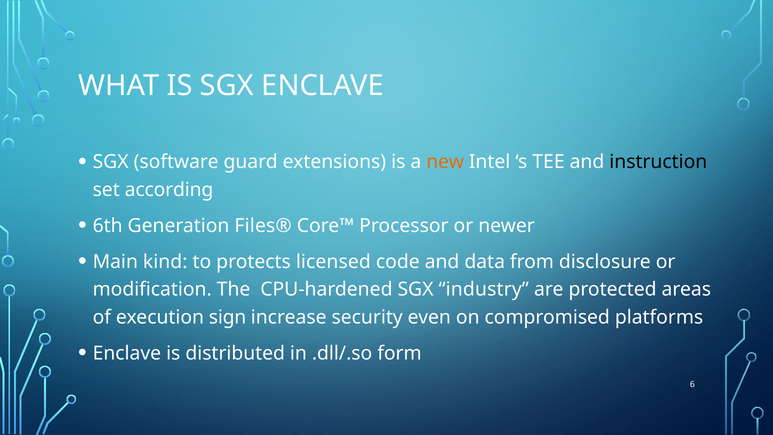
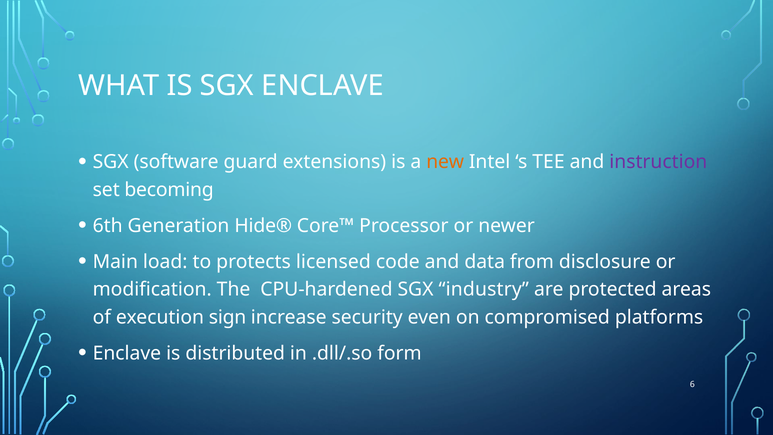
instruction colour: black -> purple
according: according -> becoming
Files®: Files® -> Hide®
kind: kind -> load
